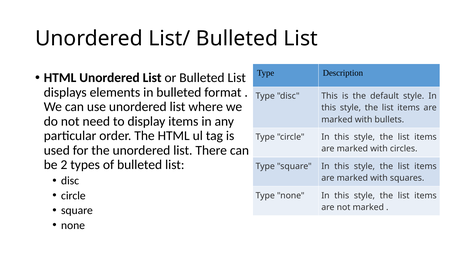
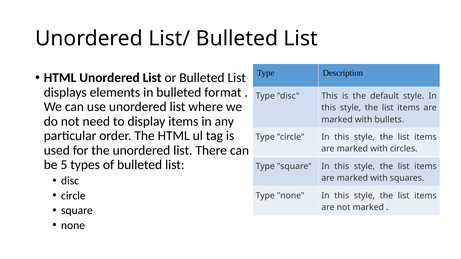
2: 2 -> 5
